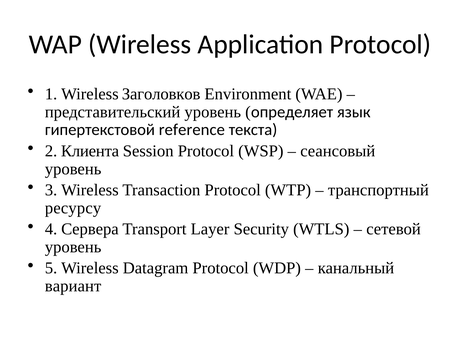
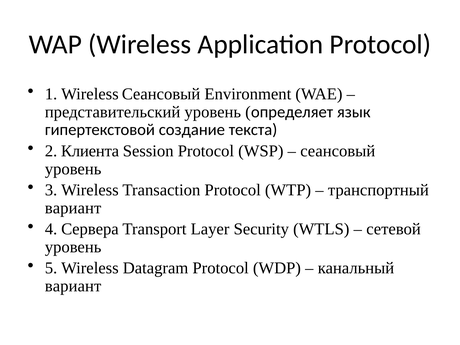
Wireless Заголовков: Заголовков -> Сеансовый
reference: reference -> создание
ресурсу at (73, 208): ресурсу -> вариант
